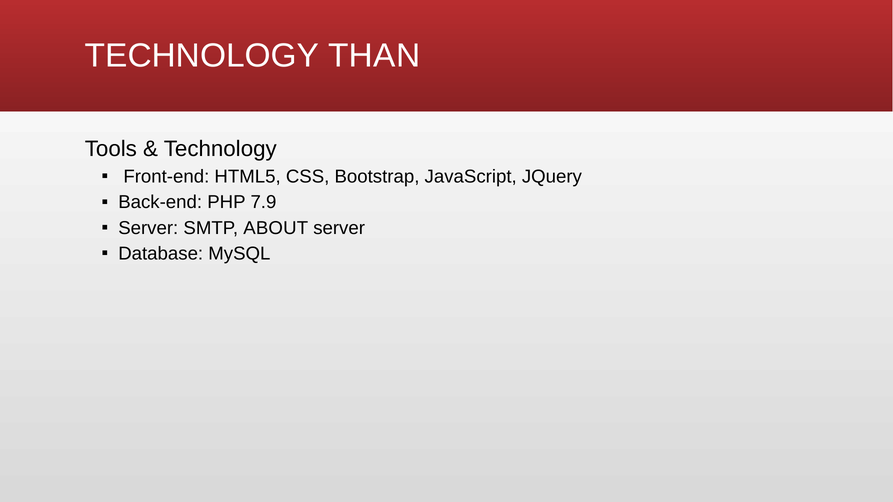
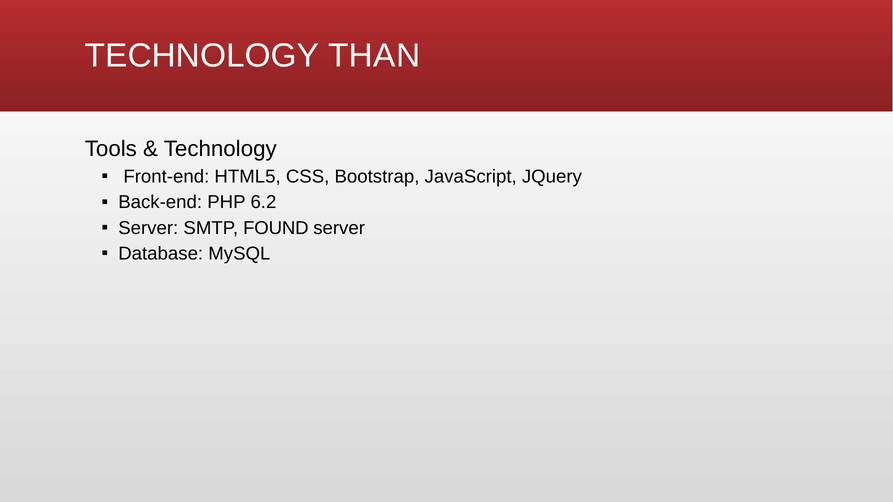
7.9: 7.9 -> 6.2
ABOUT: ABOUT -> FOUND
